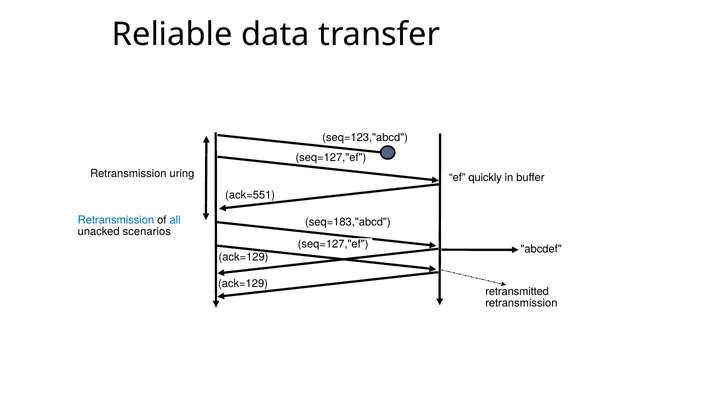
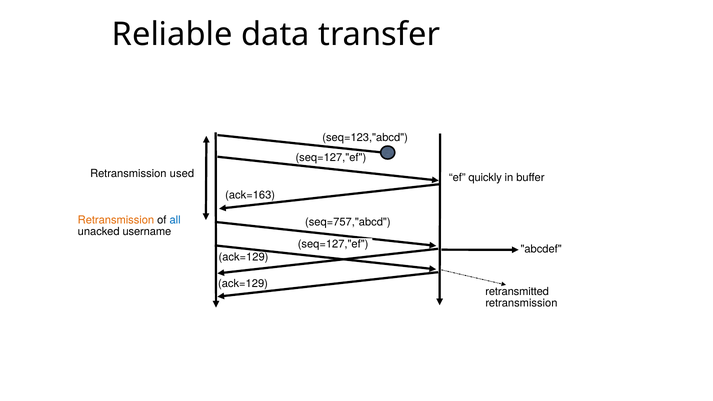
uring: uring -> used
ack=551: ack=551 -> ack=163
Retransmission at (116, 220) colour: blue -> orange
seq=183,"abcd: seq=183,"abcd -> seq=757,"abcd
scenarios: scenarios -> username
